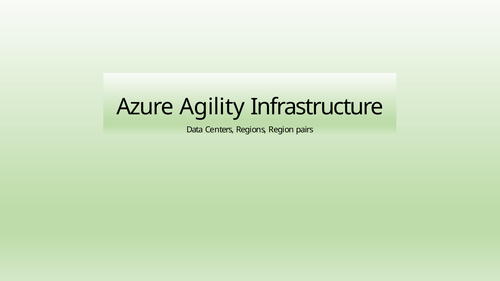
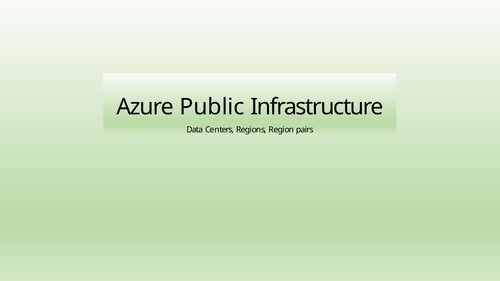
Agility: Agility -> Public
